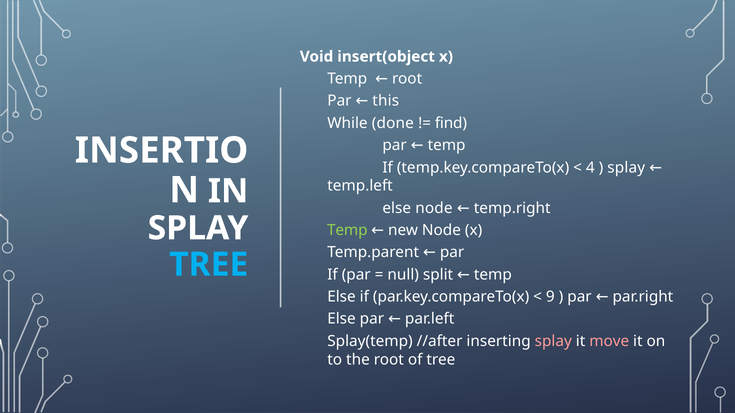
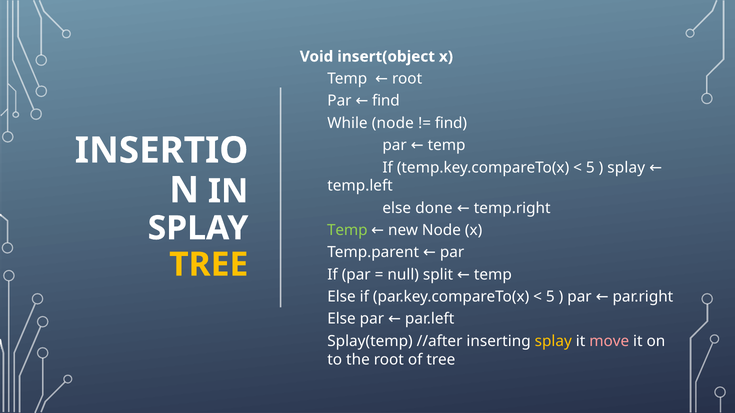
Par this: this -> find
While done: done -> node
4 at (590, 168): 4 -> 5
else node: node -> done
TREE at (209, 265) colour: light blue -> yellow
9 at (550, 297): 9 -> 5
splay at (553, 341) colour: pink -> yellow
